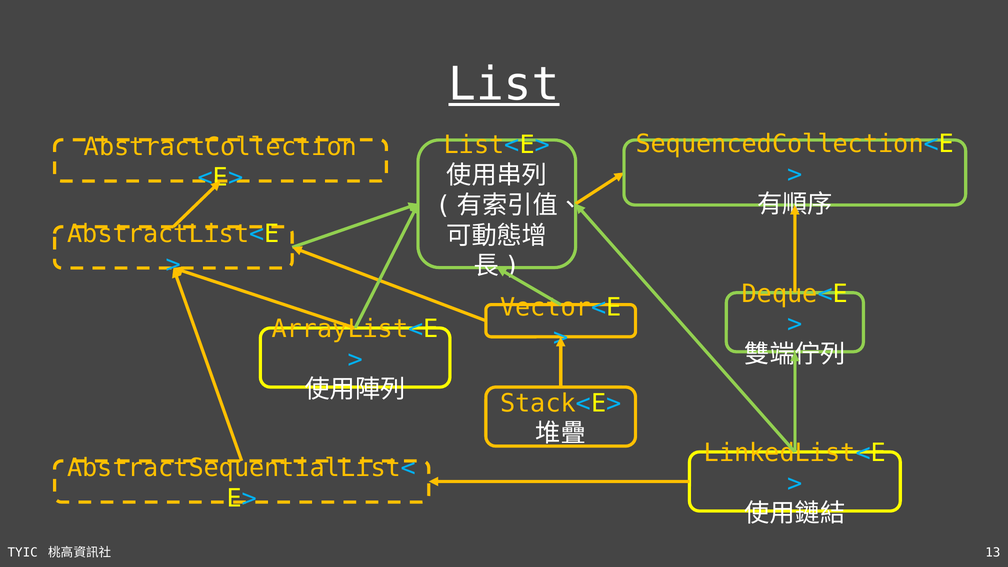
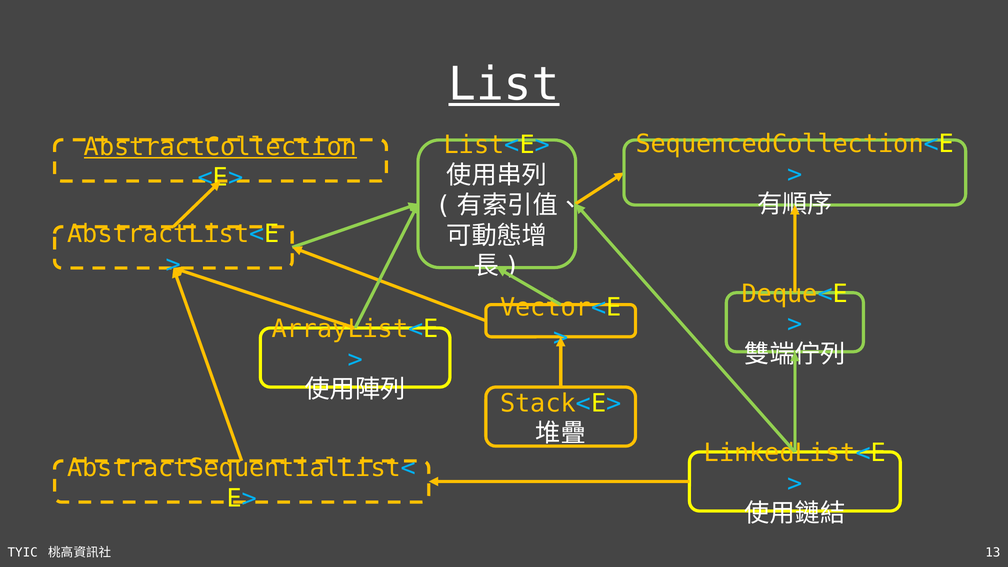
AbstractCollection underline: none -> present
